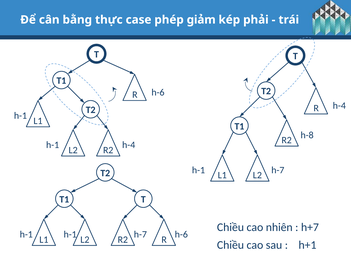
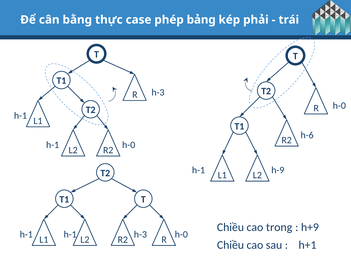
giảm: giảm -> bảng
h-6 at (158, 92): h-6 -> h-3
h-4 at (339, 106): h-4 -> h-0
h-8: h-8 -> h-6
h-4 at (129, 145): h-4 -> h-0
h-7 at (278, 170): h-7 -> h-9
nhiên: nhiên -> trong
h+7: h+7 -> h+9
h-7 at (140, 235): h-7 -> h-3
h-6 at (181, 235): h-6 -> h-0
